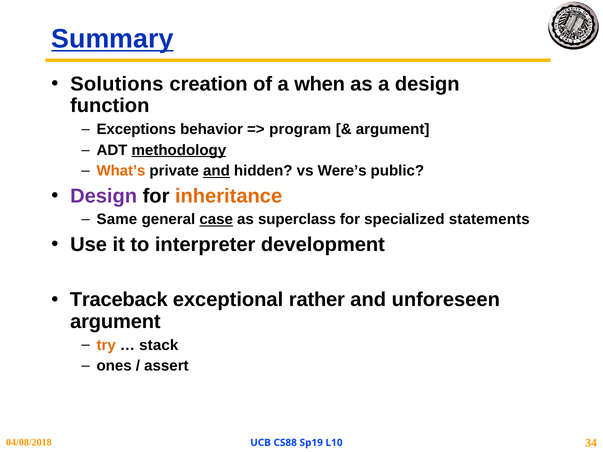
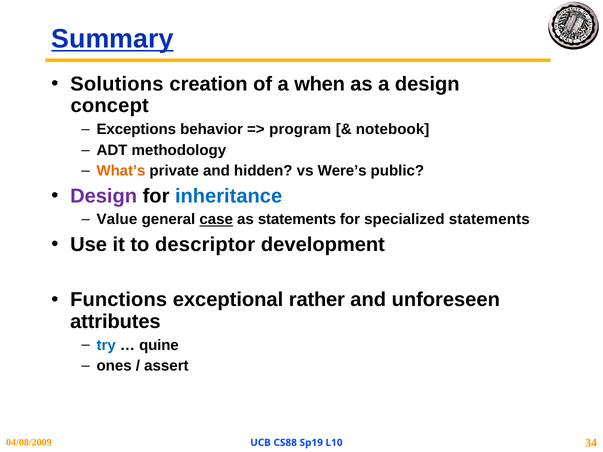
function: function -> concept
argument at (393, 129): argument -> notebook
methodology underline: present -> none
and at (216, 171) underline: present -> none
inheritance colour: orange -> blue
Same: Same -> Value
as superclass: superclass -> statements
interpreter: interpreter -> descriptor
Traceback: Traceback -> Functions
argument at (115, 322): argument -> attributes
try colour: orange -> blue
stack: stack -> quine
04/08/2018: 04/08/2018 -> 04/08/2009
